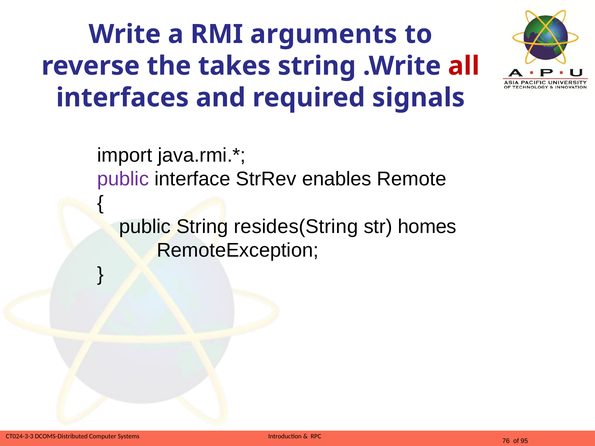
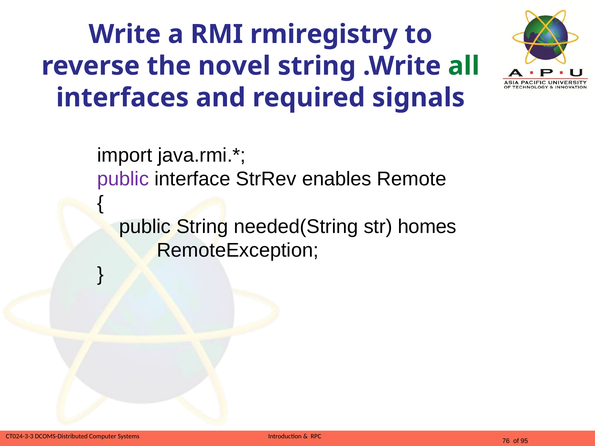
arguments: arguments -> rmiregistry
takes: takes -> novel
all colour: red -> green
resides(String: resides(String -> needed(String
